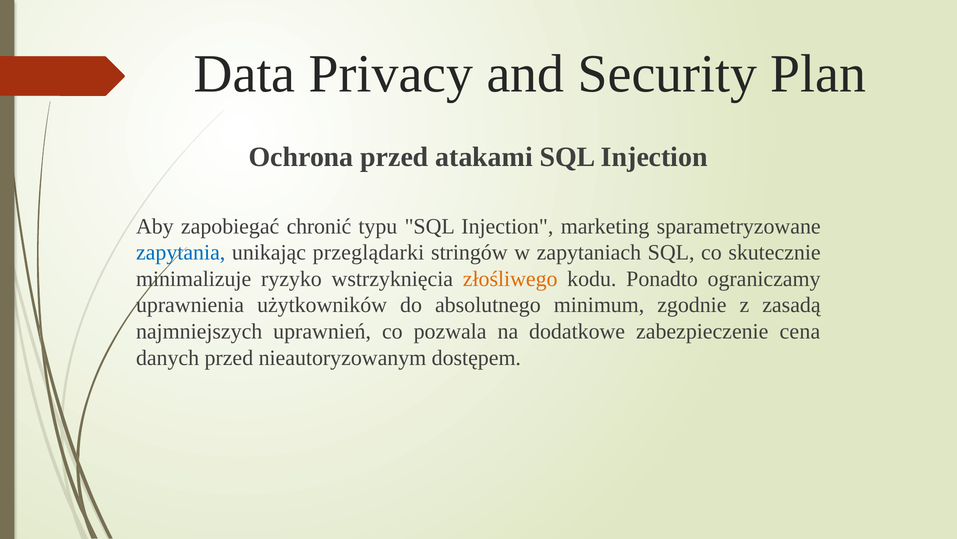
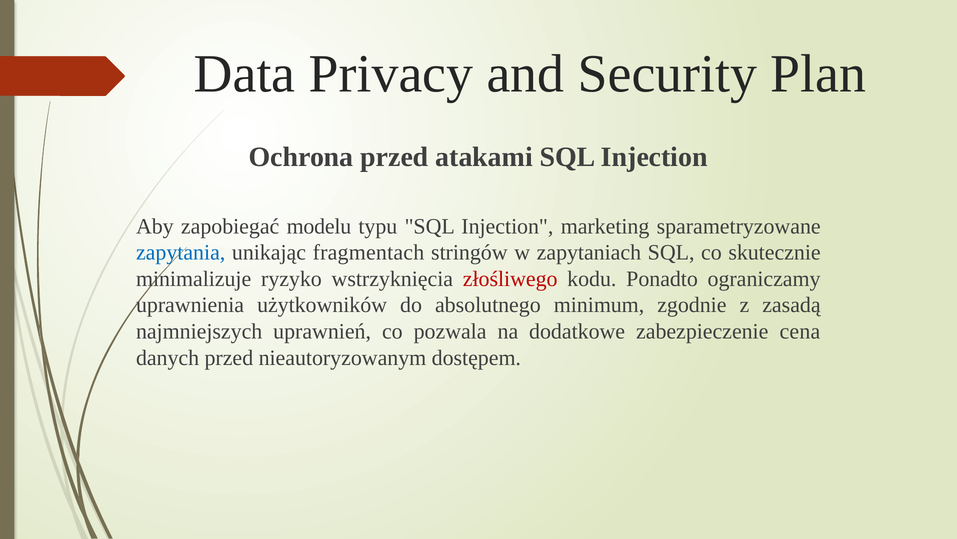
chronić: chronić -> modelu
przeglądarki: przeglądarki -> fragmentach
złośliwego colour: orange -> red
